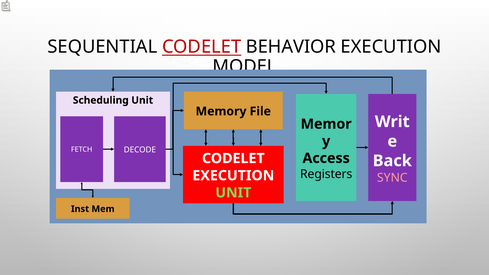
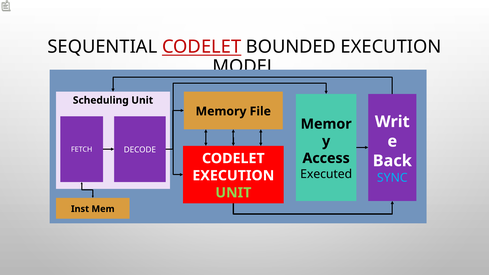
BEHAVIOR: BEHAVIOR -> BOUNDED
Registers: Registers -> Executed
SYNC colour: pink -> light blue
